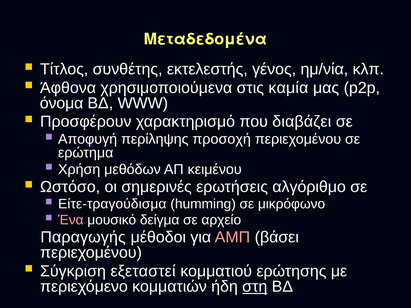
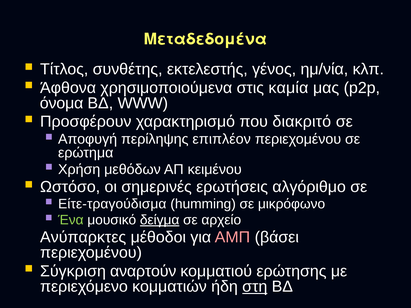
διαβάζει: διαβάζει -> διακριτό
προσοχή: προσοχή -> επιπλέον
Ένα colour: pink -> light green
δείγμα underline: none -> present
Παραγωγής: Παραγωγής -> Ανύπαρκτες
εξεταστεί: εξεταστεί -> αναρτούν
